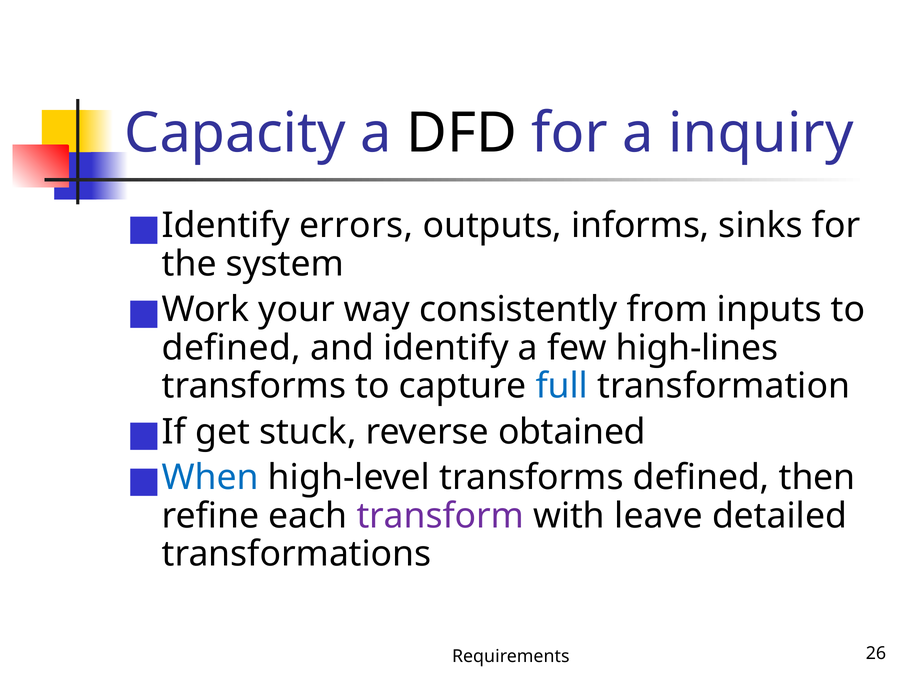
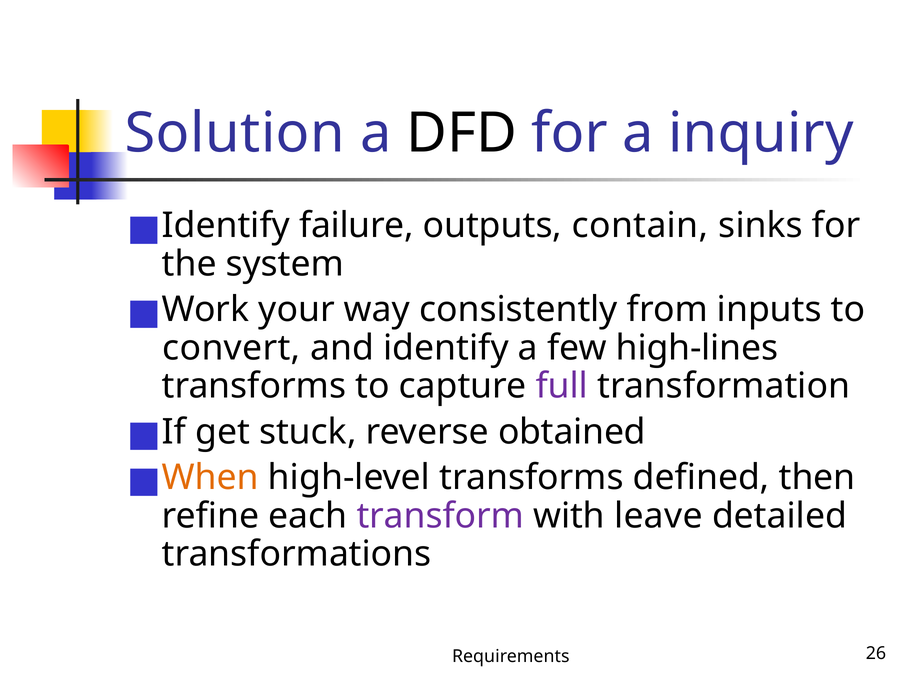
Capacity: Capacity -> Solution
errors: errors -> failure
informs: informs -> contain
defined at (231, 348): defined -> convert
full colour: blue -> purple
When colour: blue -> orange
